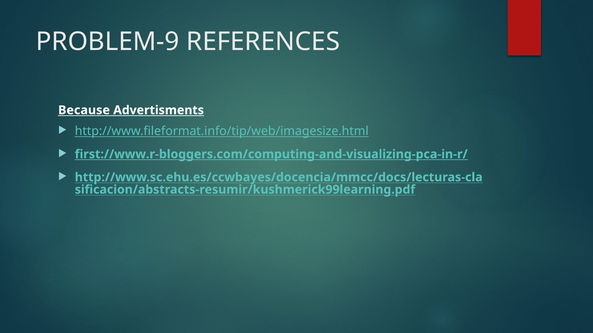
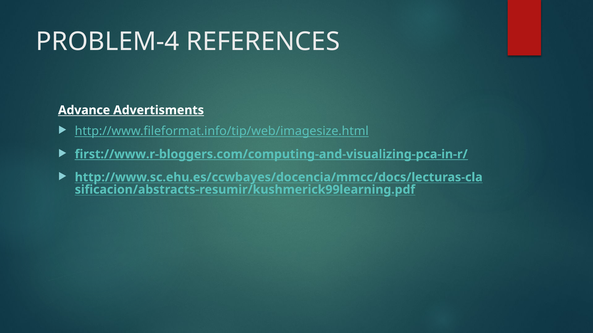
PROBLEM-9: PROBLEM-9 -> PROBLEM-4
Because: Because -> Advance
